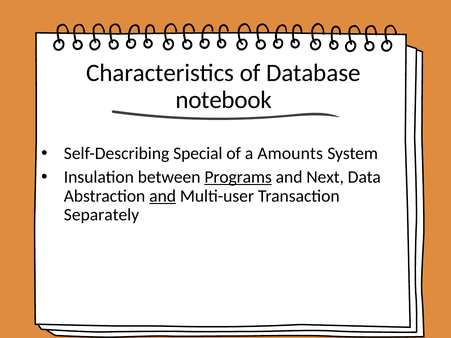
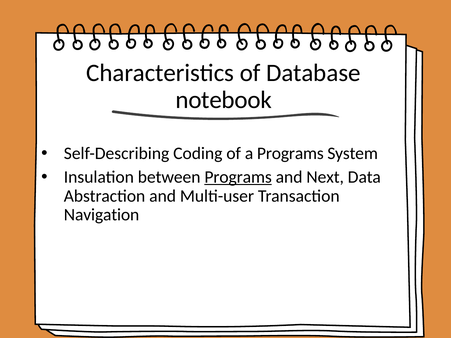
Special: Special -> Coding
a Amounts: Amounts -> Programs
and at (163, 196) underline: present -> none
Separately: Separately -> Navigation
